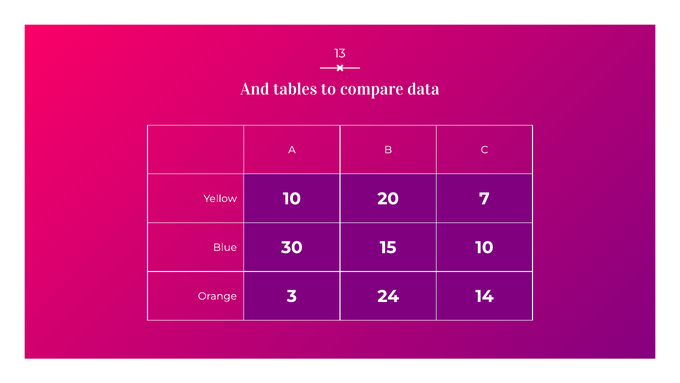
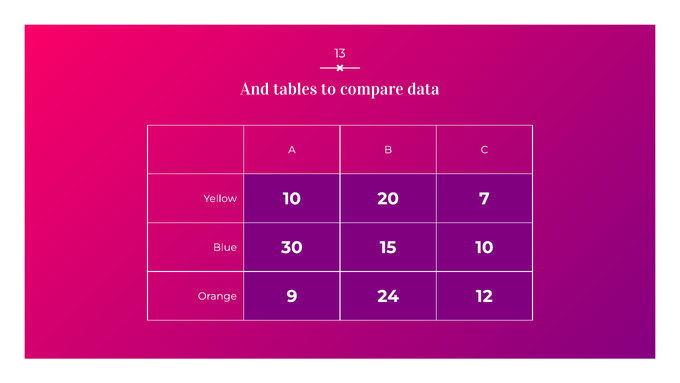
3: 3 -> 9
14: 14 -> 12
